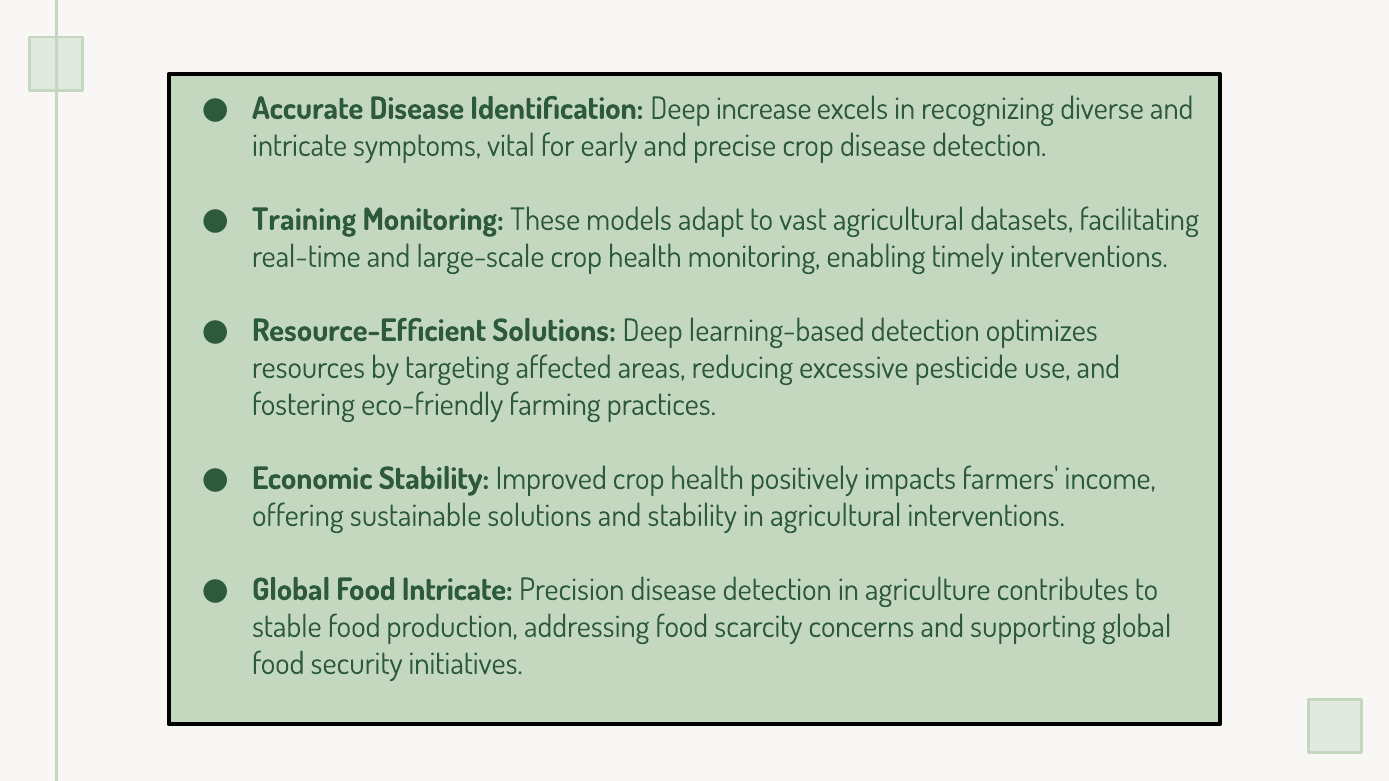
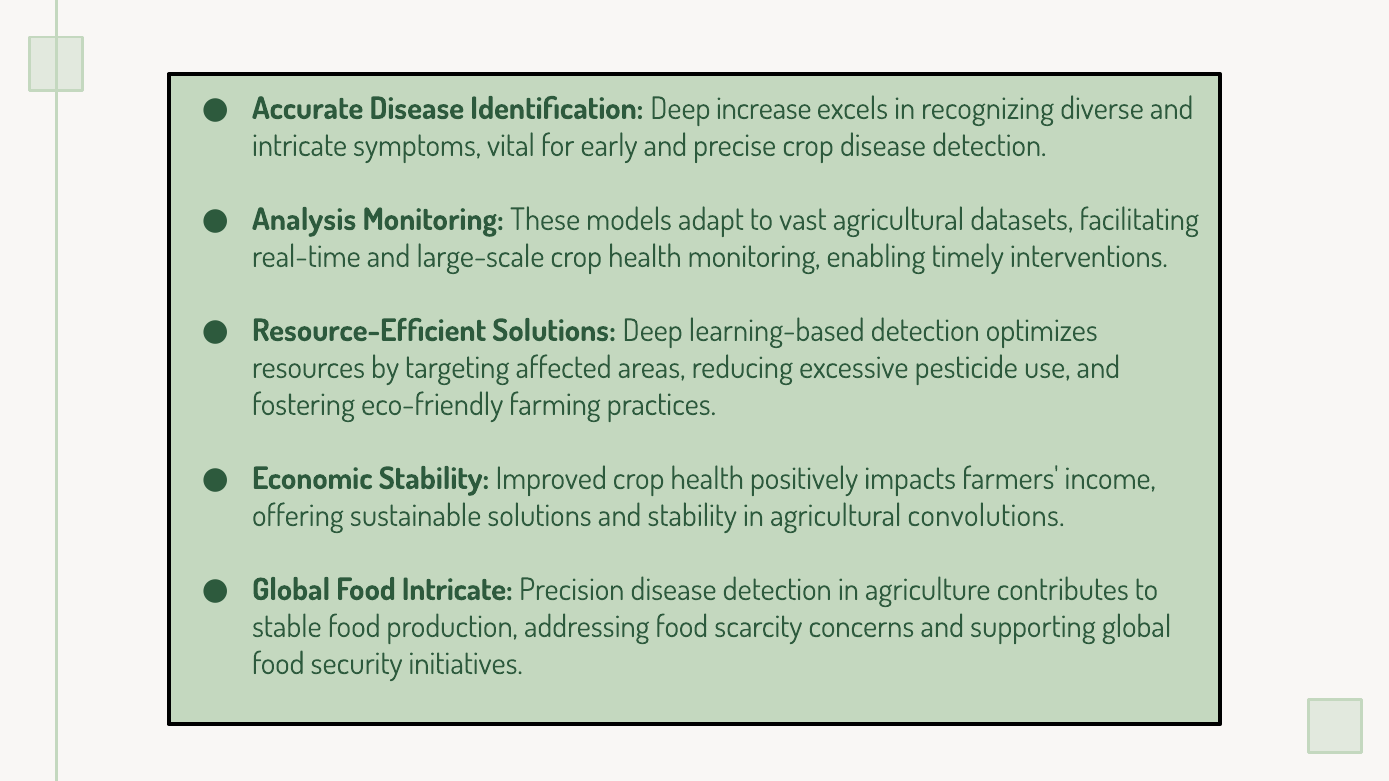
Training: Training -> Analysis
agricultural interventions: interventions -> convolutions
